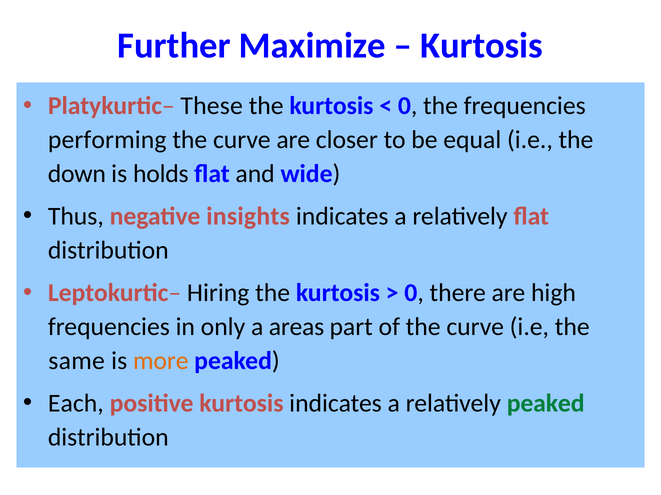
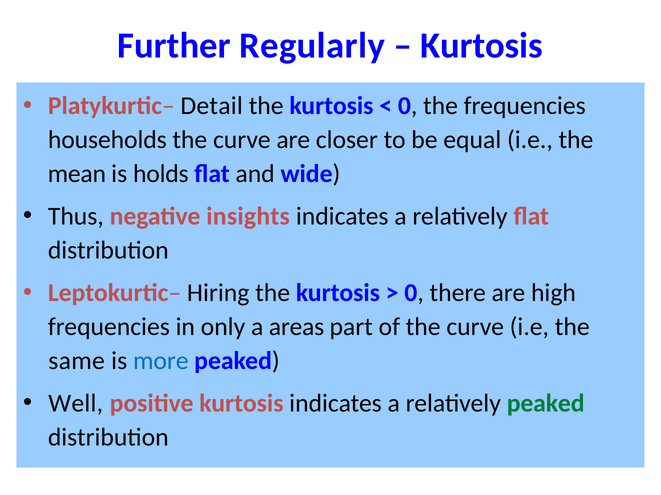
Maximize: Maximize -> Regularly
These: These -> Detail
performing: performing -> households
down: down -> mean
more colour: orange -> blue
Each: Each -> Well
